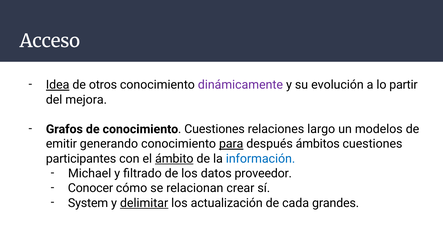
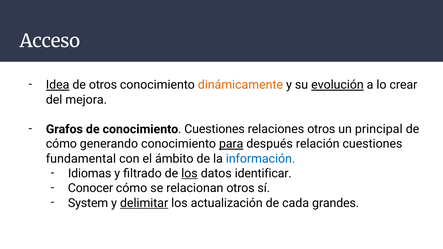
dinámicamente colour: purple -> orange
evolución underline: none -> present
partir: partir -> crear
relaciones largo: largo -> otros
modelos: modelos -> principal
emitir at (61, 144): emitir -> cómo
ámbitos: ámbitos -> relación
participantes: participantes -> fundamental
ámbito underline: present -> none
Michael: Michael -> Idiomas
los at (189, 174) underline: none -> present
proveedor: proveedor -> identificar
relacionan crear: crear -> otros
